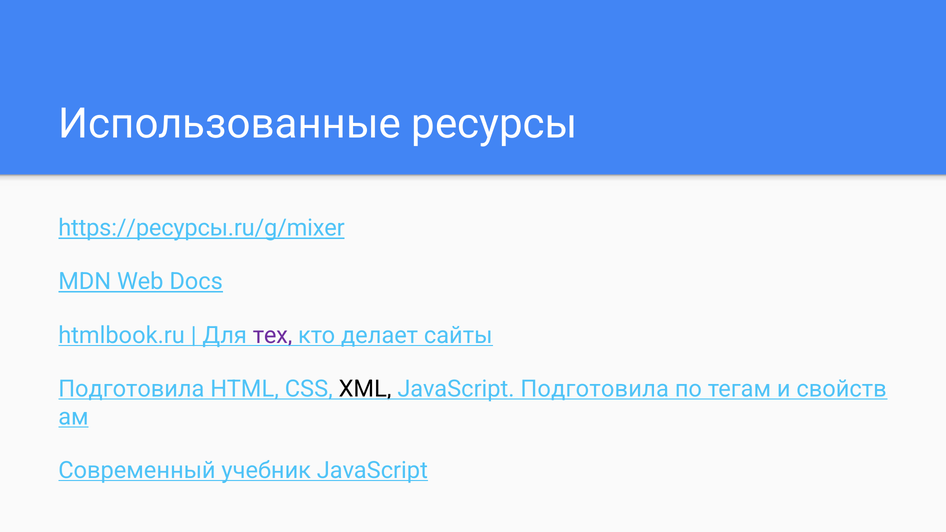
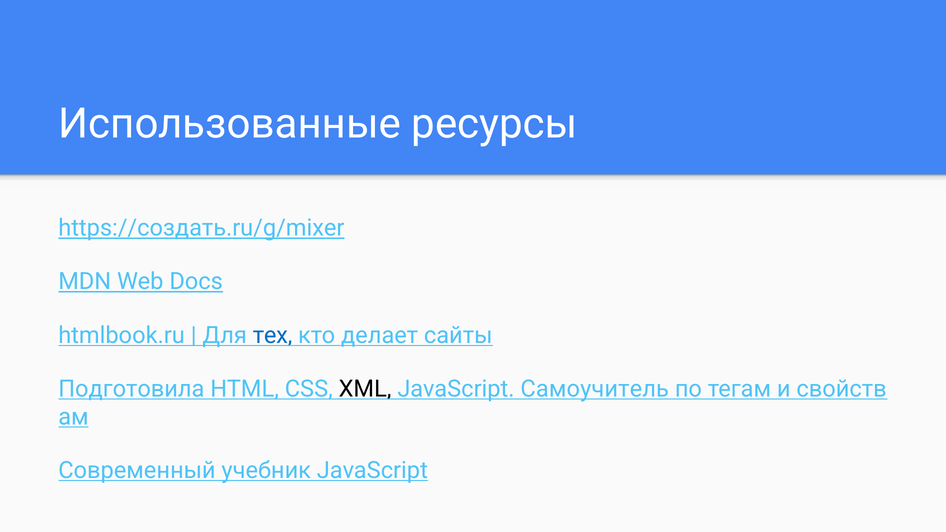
https://ресурсы.ru/g/mixer: https://ресурсы.ru/g/mixer -> https://создать.ru/g/mixer
тех colour: purple -> blue
JavaScript Подготовила: Подготовила -> Самоучитель
